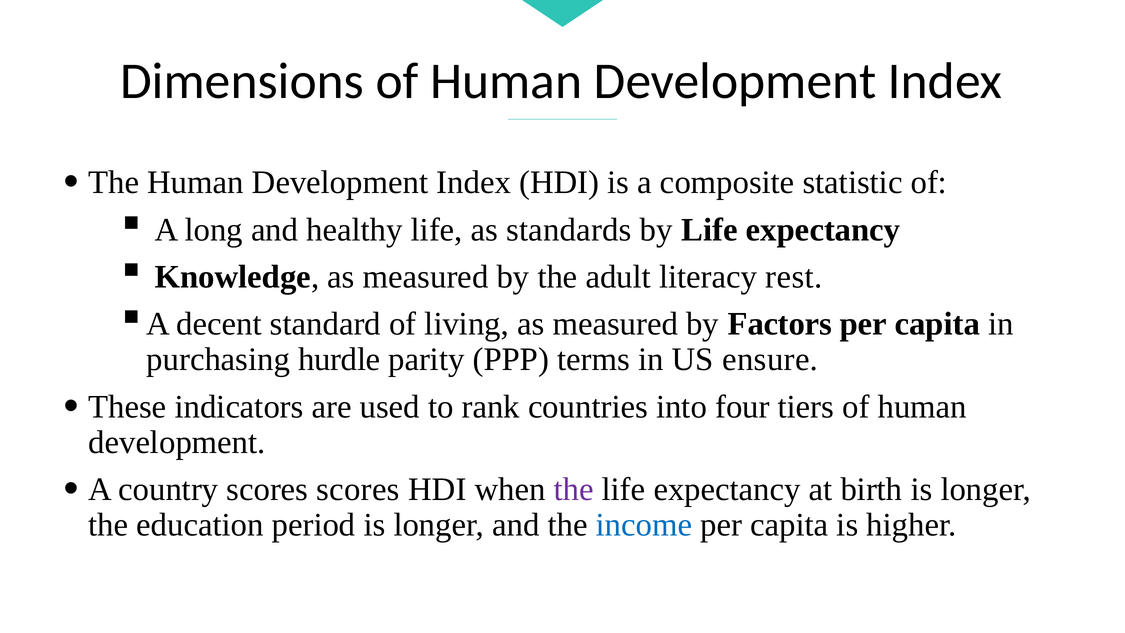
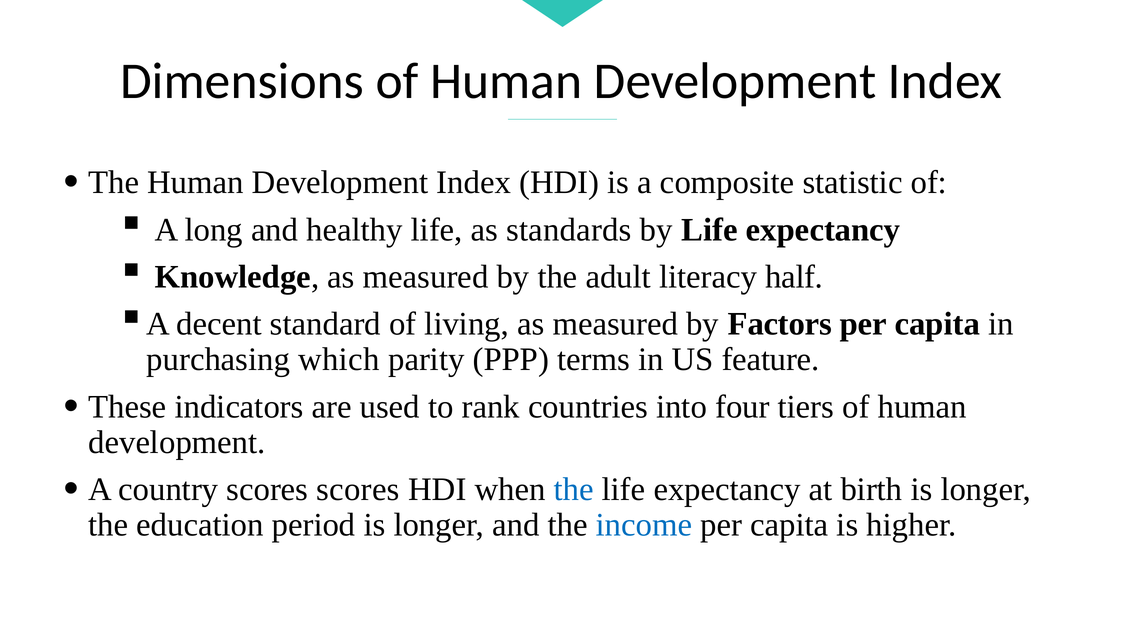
rest: rest -> half
hurdle: hurdle -> which
ensure: ensure -> feature
the at (574, 489) colour: purple -> blue
